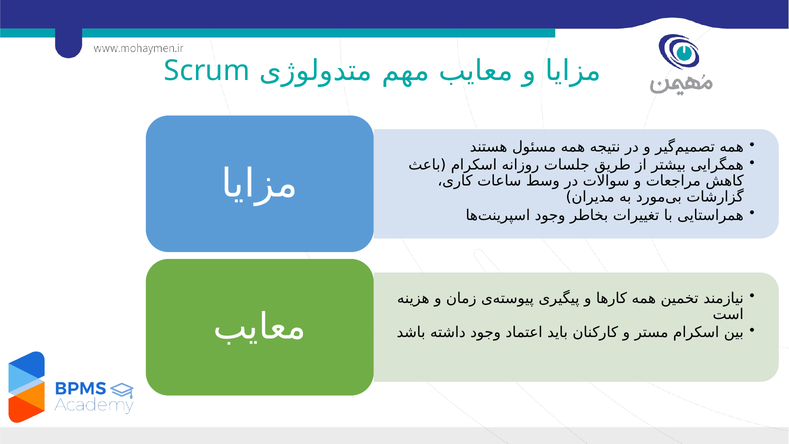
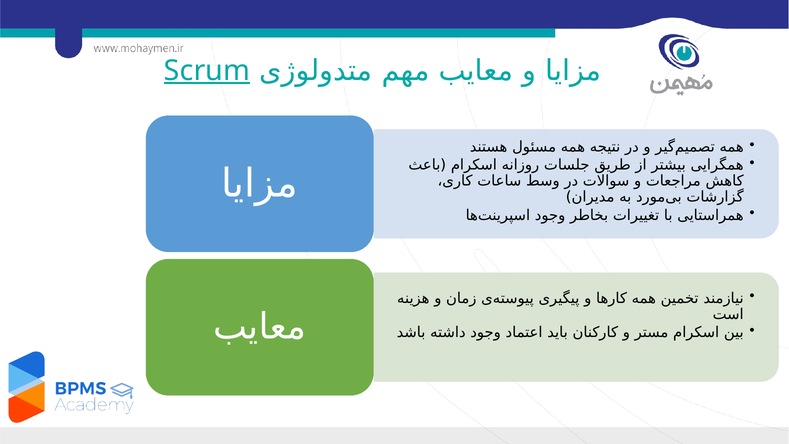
Scrum underline: none -> present
